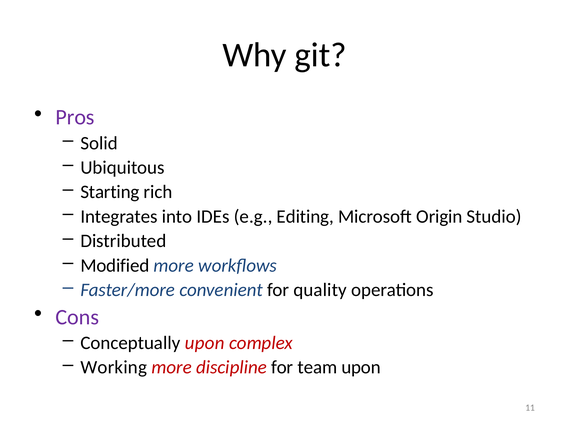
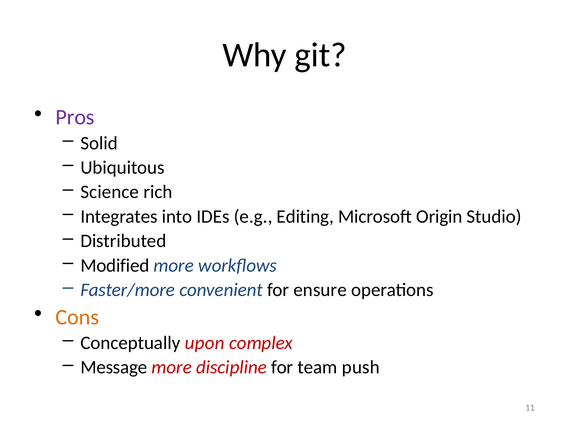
Starting: Starting -> Science
quality: quality -> ensure
Cons colour: purple -> orange
Working: Working -> Message
team upon: upon -> push
